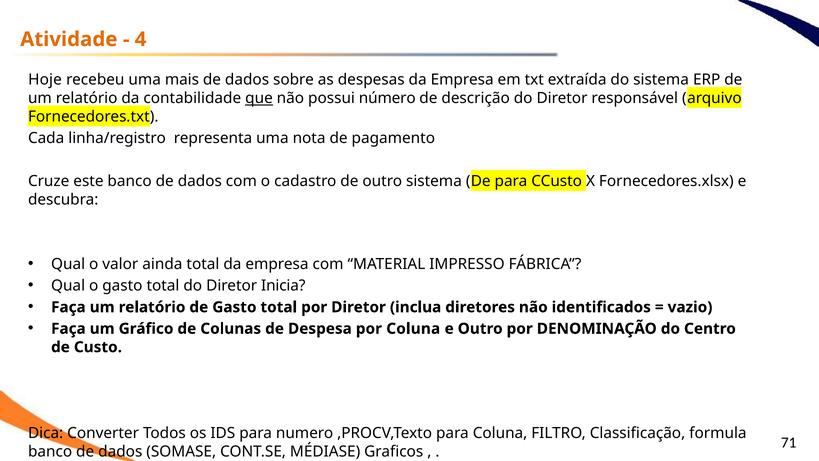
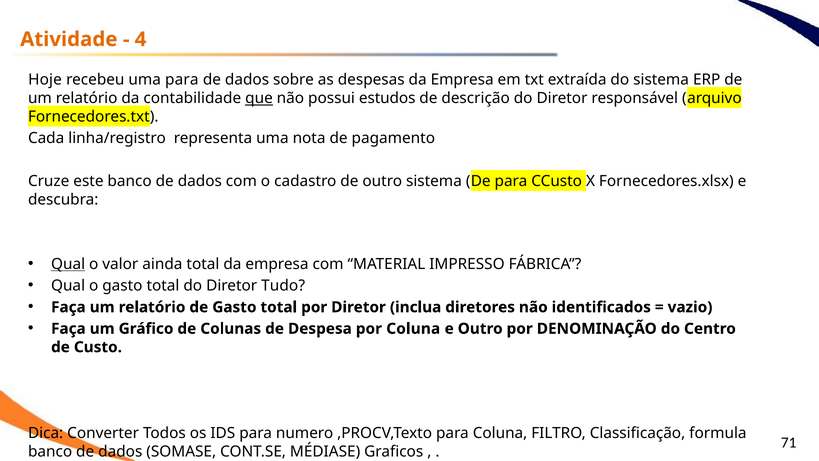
uma mais: mais -> para
número: número -> estudos
Qual at (68, 264) underline: none -> present
Inicia: Inicia -> Tudo
